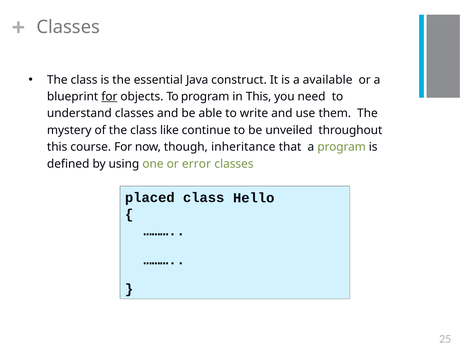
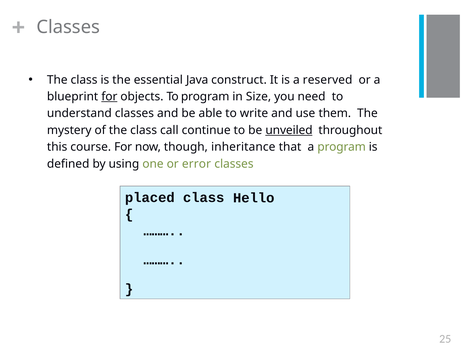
available: available -> reserved
in This: This -> Size
like: like -> call
unveiled underline: none -> present
